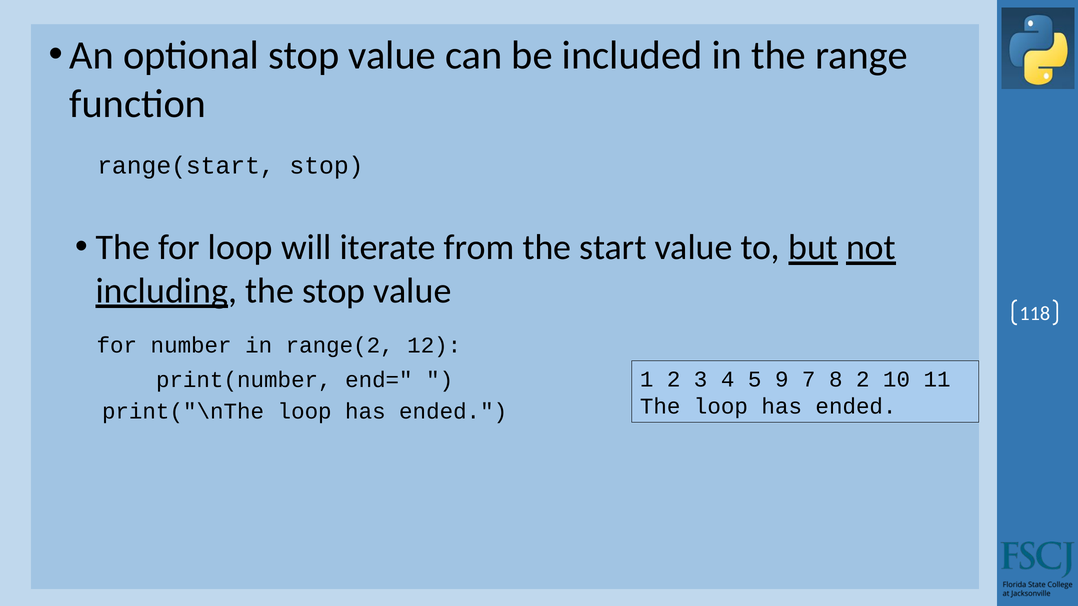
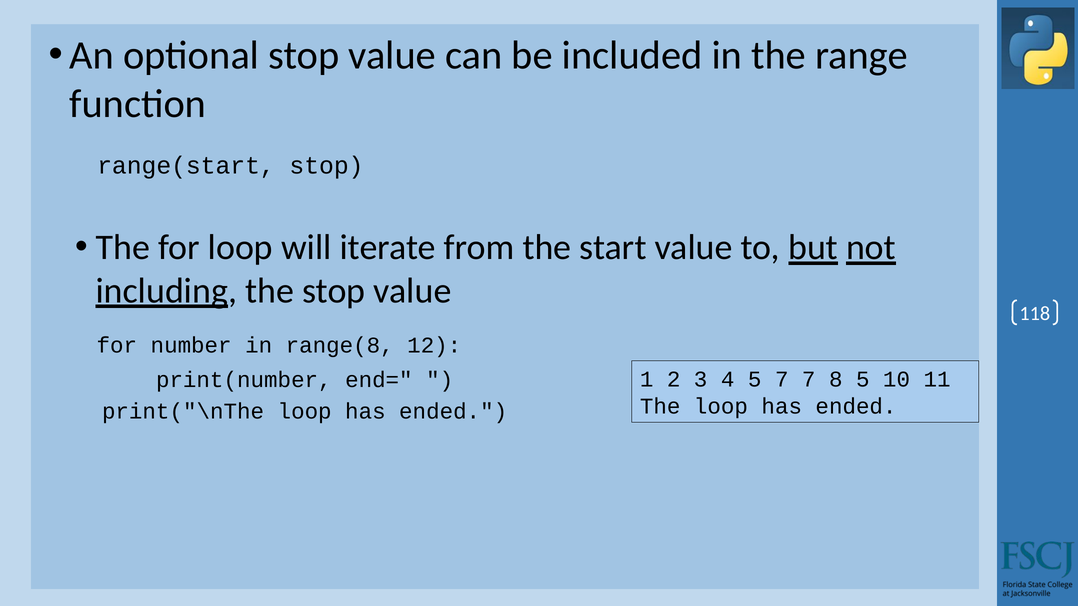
range(2: range(2 -> range(8
5 9: 9 -> 7
8 2: 2 -> 5
